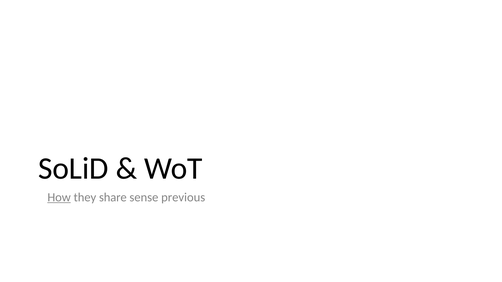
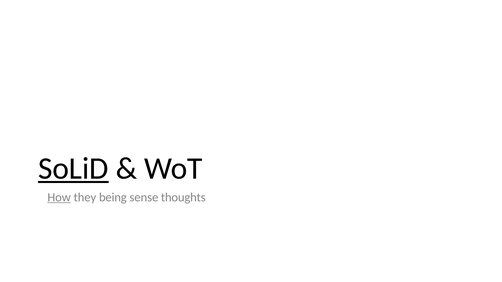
SoLiD underline: none -> present
share: share -> being
previous: previous -> thoughts
